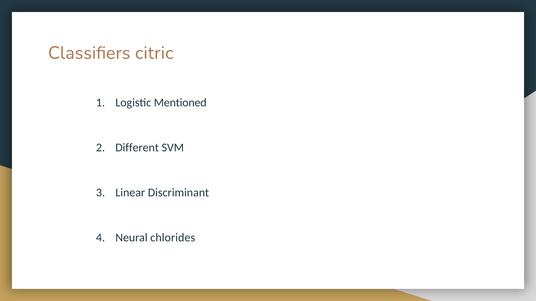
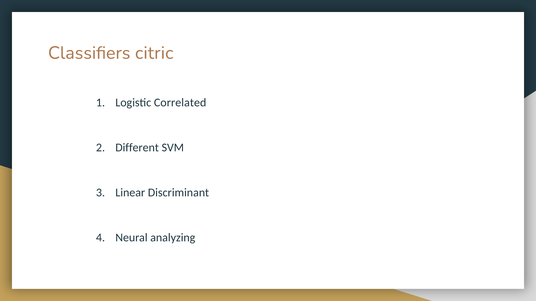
Mentioned: Mentioned -> Correlated
chlorides: chlorides -> analyzing
